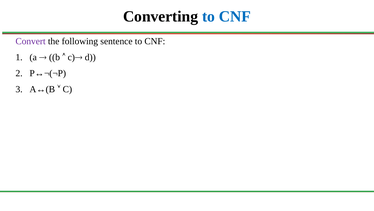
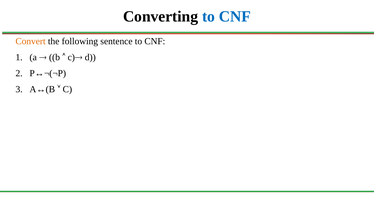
Convert colour: purple -> orange
